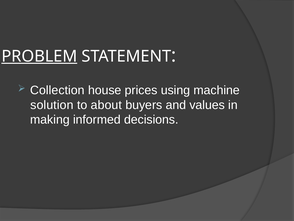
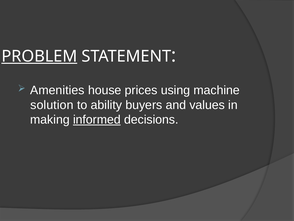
Collection: Collection -> Amenities
about: about -> ability
informed underline: none -> present
